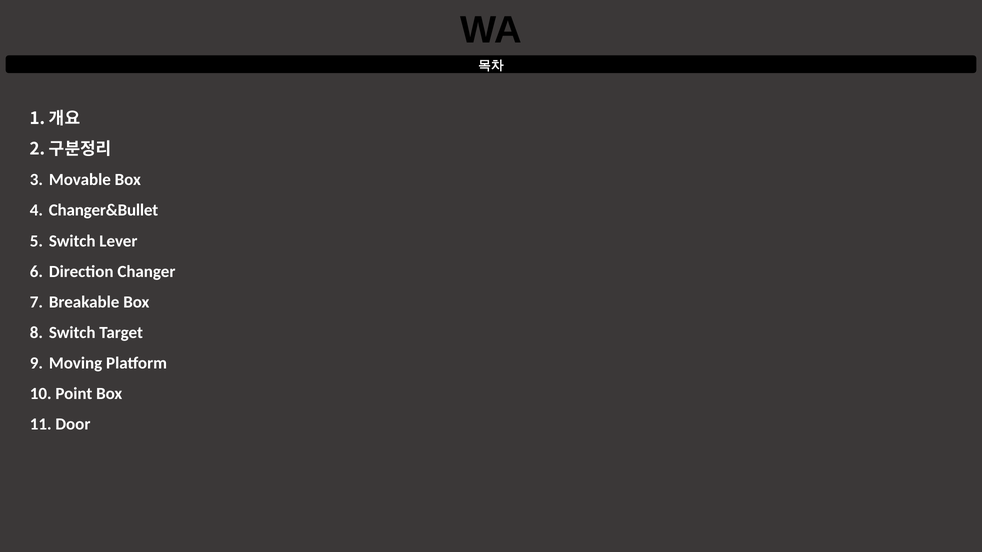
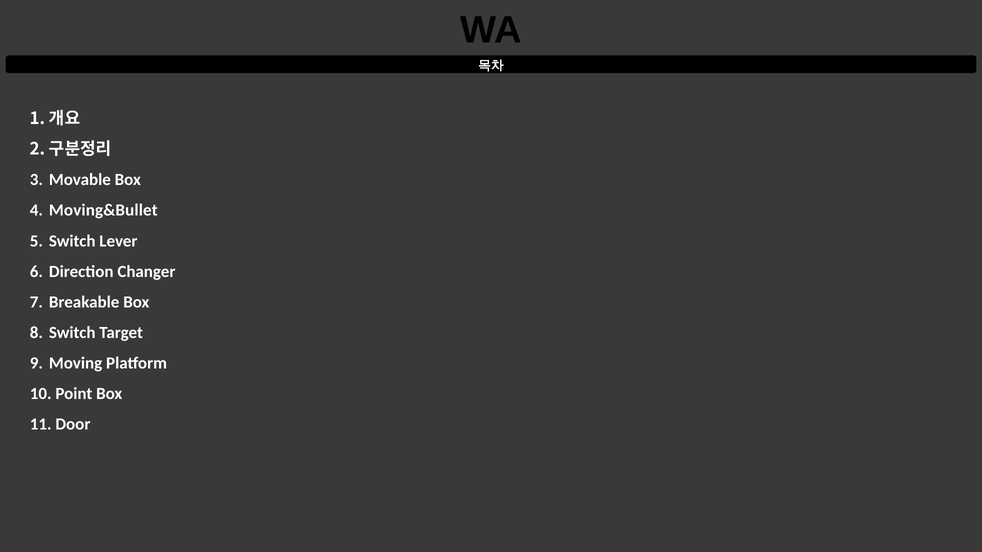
Changer&Bullet: Changer&Bullet -> Moving&Bullet
